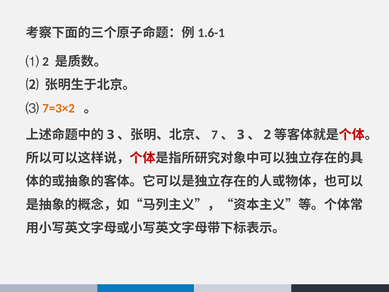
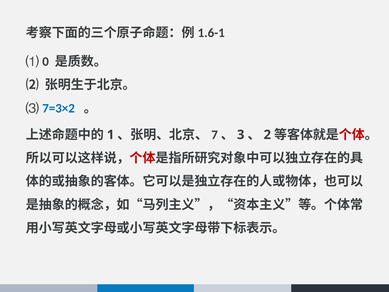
⑴ 2: 2 -> 0
7=3×2 colour: orange -> blue
3 at (111, 135): 3 -> 1
